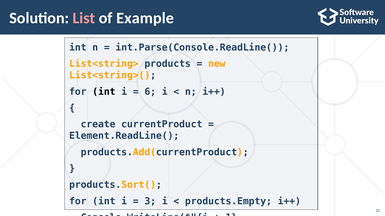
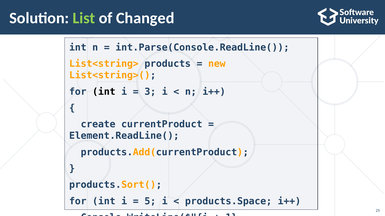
List colour: pink -> light green
Example: Example -> Changed
6: 6 -> 3
3: 3 -> 5
products.Empty: products.Empty -> products.Space
